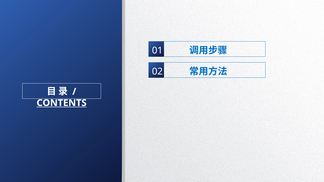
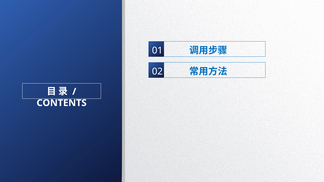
CONTENTS underline: present -> none
